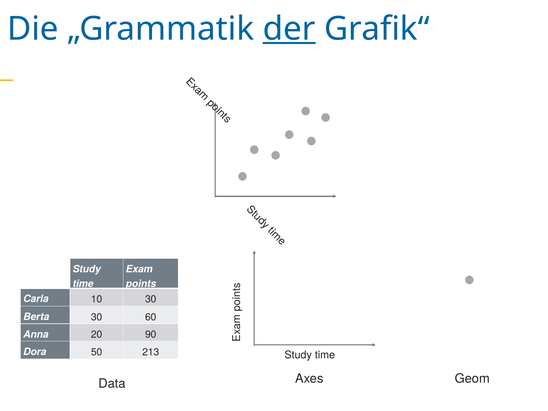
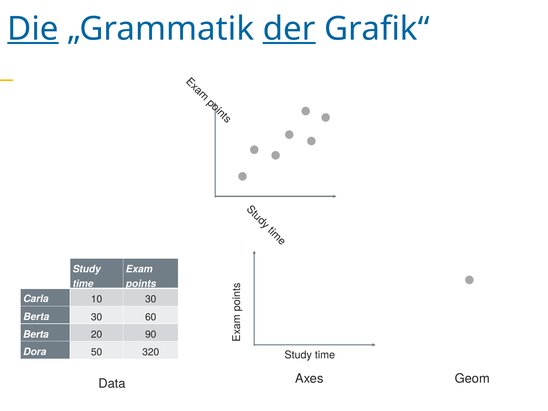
Die underline: none -> present
Anna at (36, 334): Anna -> Berta
213: 213 -> 320
